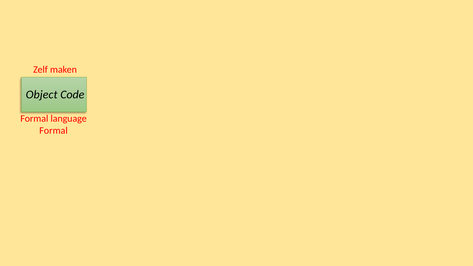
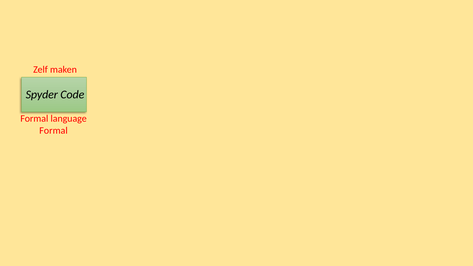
Object: Object -> Spyder
